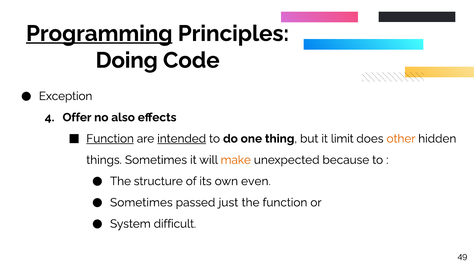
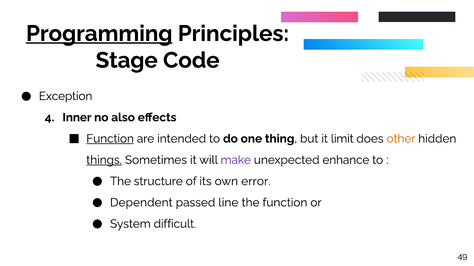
Doing: Doing -> Stage
Offer: Offer -> Inner
intended underline: present -> none
things underline: none -> present
make colour: orange -> purple
because: because -> enhance
even: even -> error
Sometimes at (141, 203): Sometimes -> Dependent
just: just -> line
